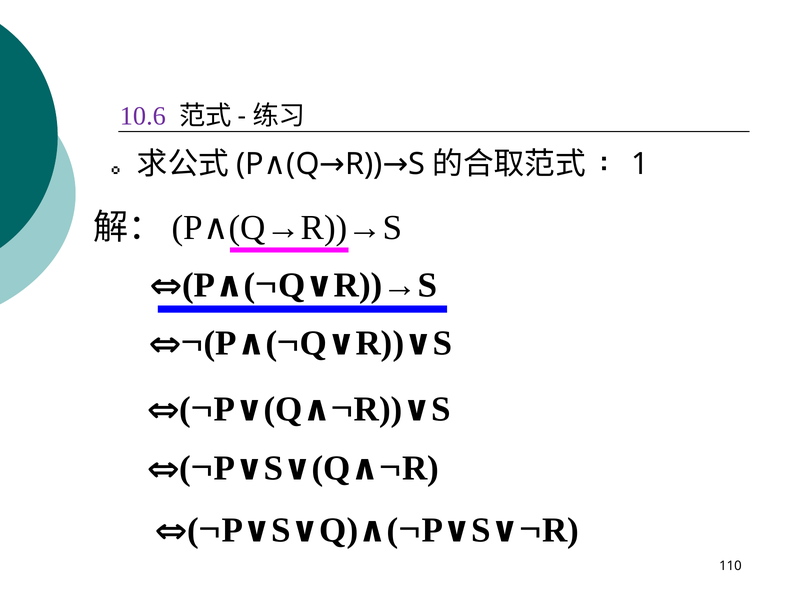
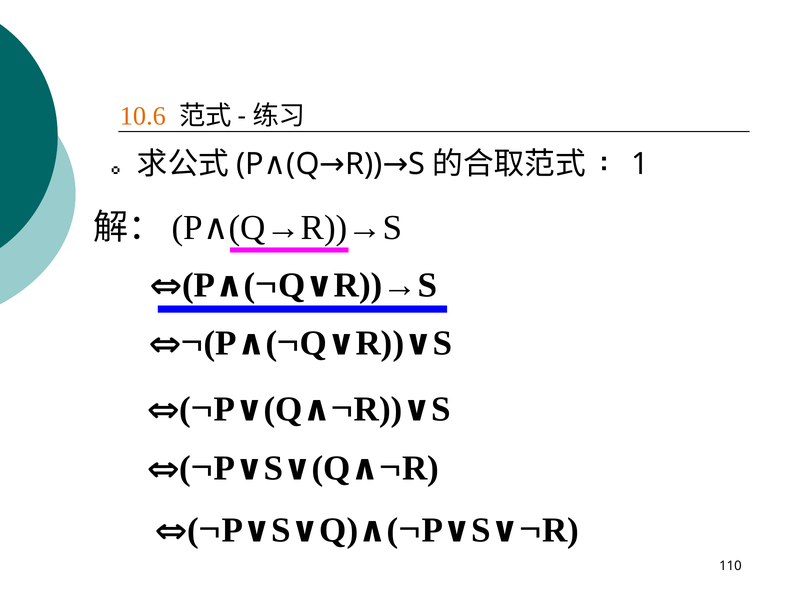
10.6 colour: purple -> orange
